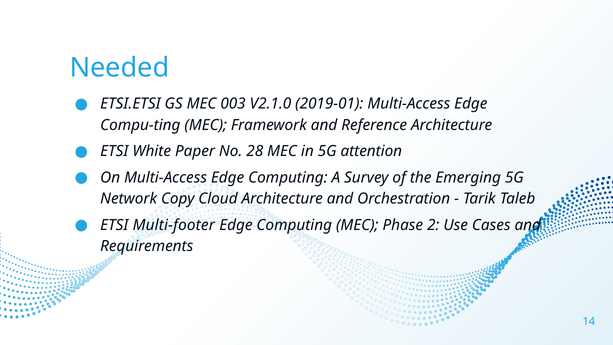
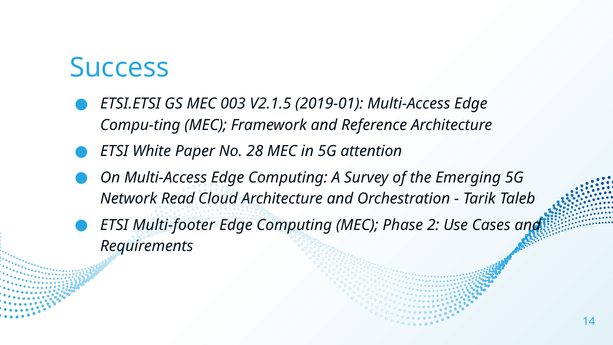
Needed: Needed -> Success
V2.1.0: V2.1.0 -> V2.1.5
Copy: Copy -> Read
